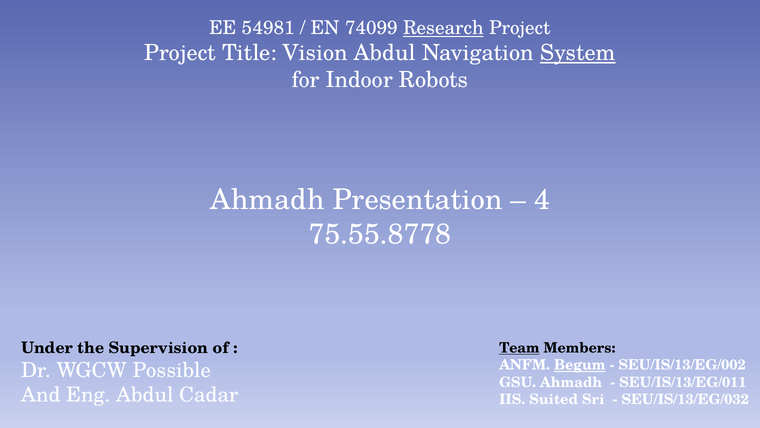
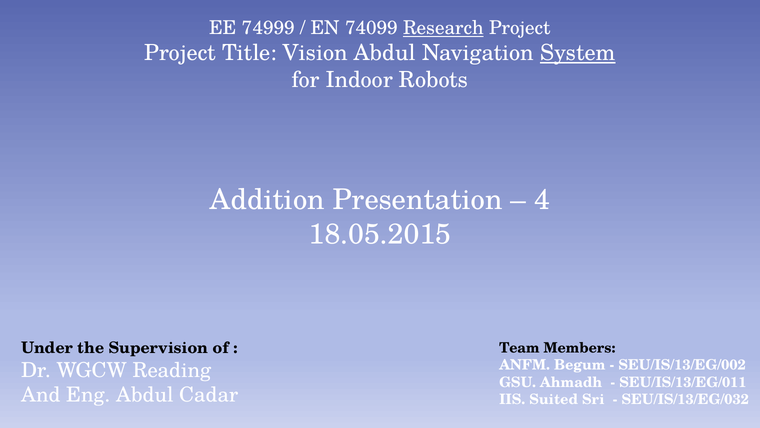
54981: 54981 -> 74999
Ahmadh at (267, 200): Ahmadh -> Addition
75.55.8778: 75.55.8778 -> 18.05.2015
Team underline: present -> none
Begum underline: present -> none
Possible: Possible -> Reading
